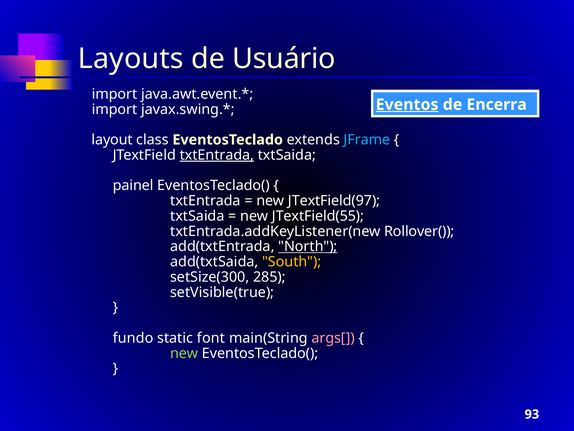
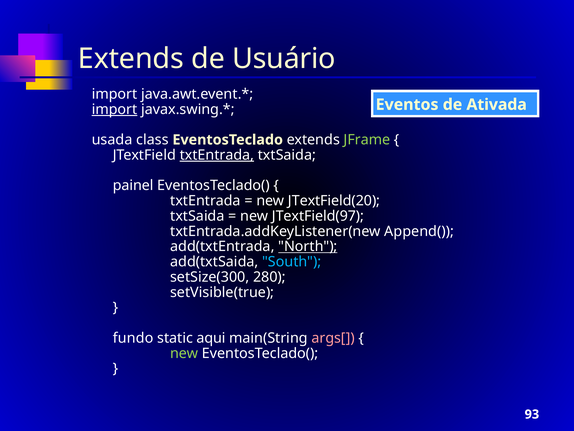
Layouts at (131, 58): Layouts -> Extends
Eventos underline: present -> none
Encerra: Encerra -> Ativada
import at (115, 109) underline: none -> present
layout: layout -> usada
JFrame colour: light blue -> light green
JTextField(97: JTextField(97 -> JTextField(20
JTextField(55: JTextField(55 -> JTextField(97
Rollover(: Rollover( -> Append(
South colour: yellow -> light blue
285: 285 -> 280
font: font -> aqui
